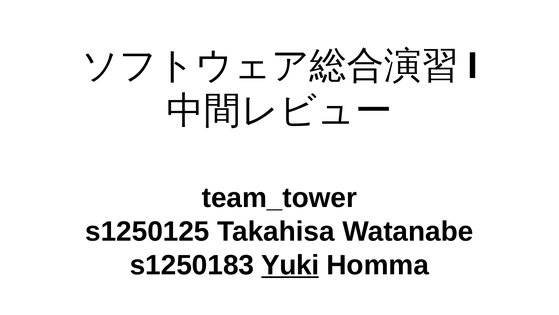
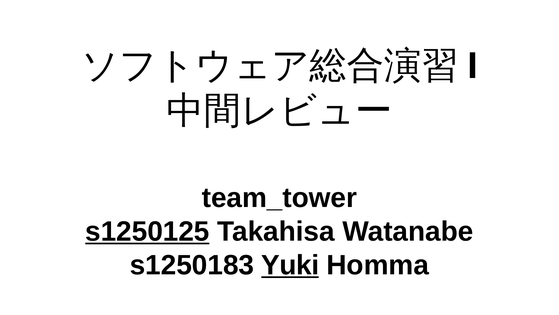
s1250125 underline: none -> present
